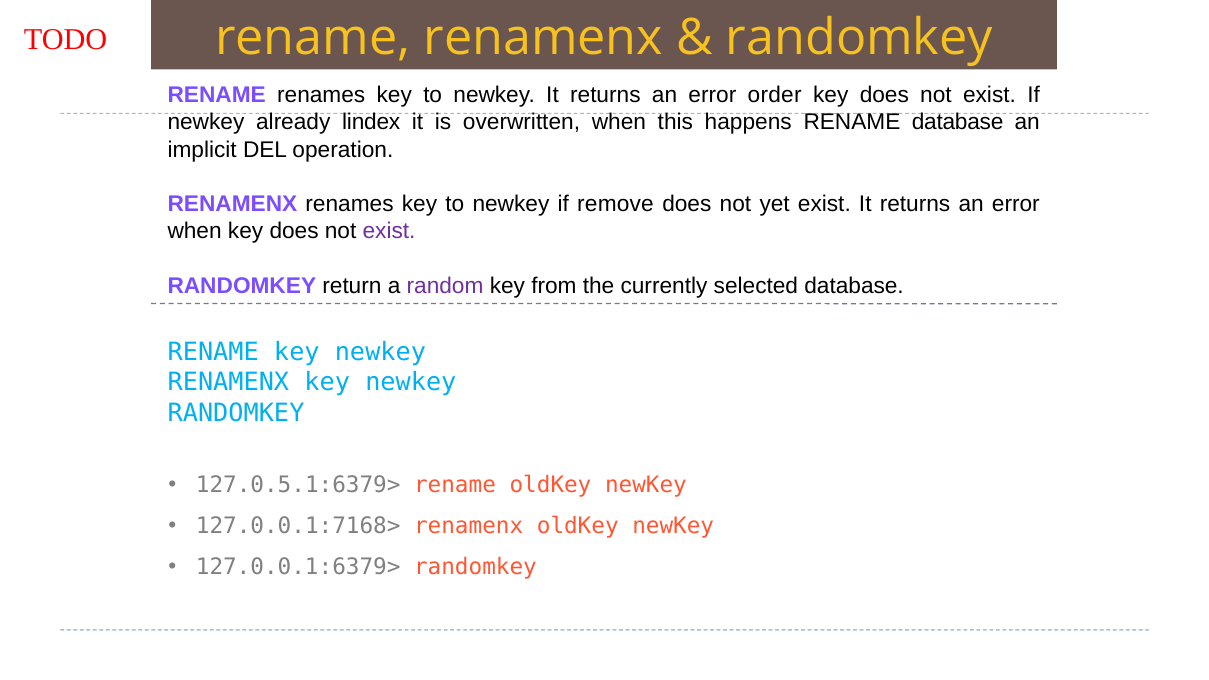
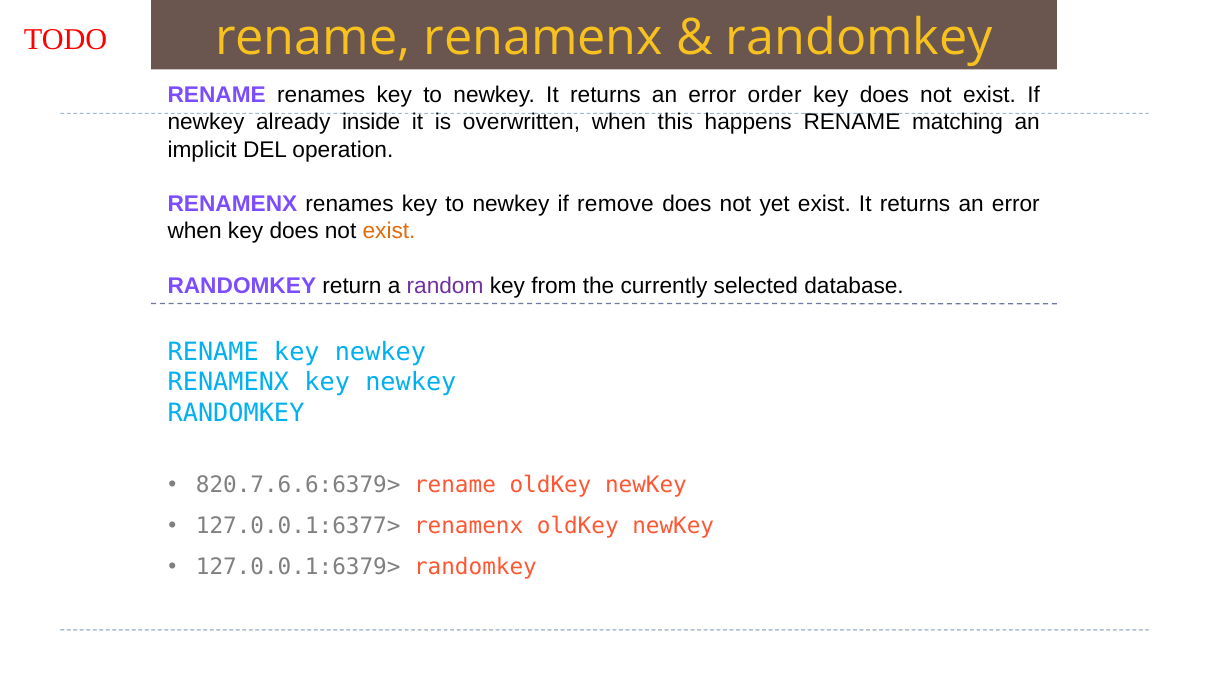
lindex: lindex -> inside
RENAME database: database -> matching
exist at (389, 231) colour: purple -> orange
127.0.5.1:6379>: 127.0.5.1:6379> -> 820.7.6.6:6379>
127.0.0.1:7168>: 127.0.0.1:7168> -> 127.0.0.1:6377>
